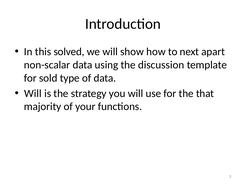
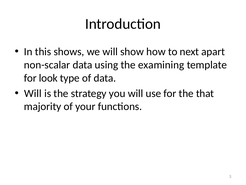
solved: solved -> shows
discussion: discussion -> examining
sold: sold -> look
